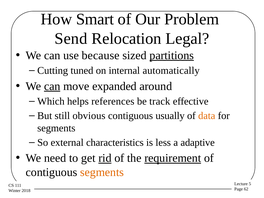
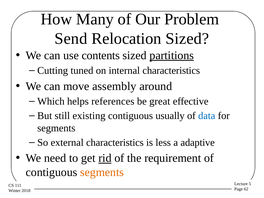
Smart: Smart -> Many
Relocation Legal: Legal -> Sized
because: because -> contents
internal automatically: automatically -> characteristics
can at (52, 86) underline: present -> none
expanded: expanded -> assembly
track: track -> great
obvious: obvious -> existing
data colour: orange -> blue
requirement underline: present -> none
